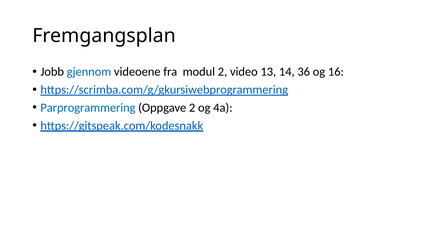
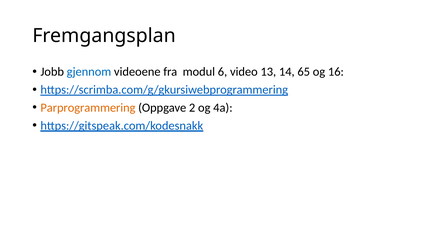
modul 2: 2 -> 6
36: 36 -> 65
Parprogrammering colour: blue -> orange
